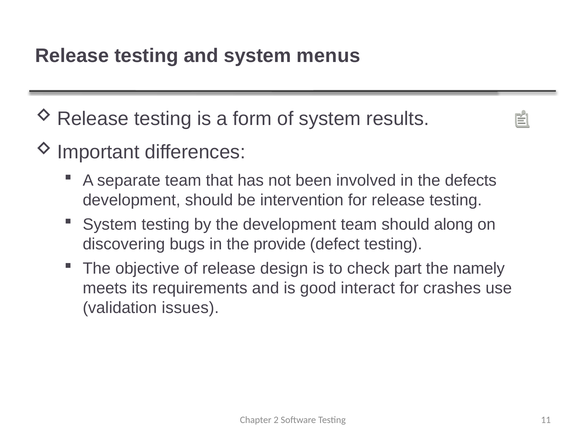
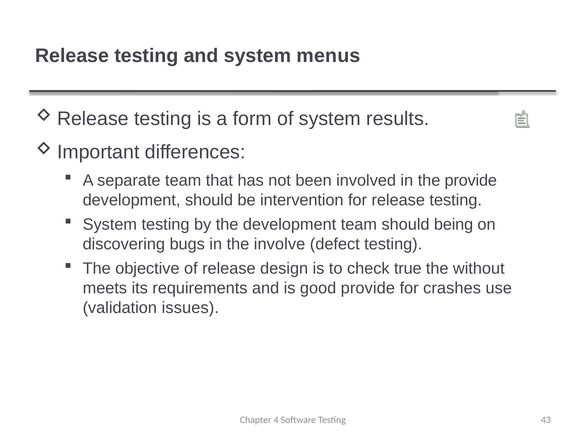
the defects: defects -> provide
along: along -> being
provide: provide -> involve
part: part -> true
namely: namely -> without
good interact: interact -> provide
2: 2 -> 4
11: 11 -> 43
